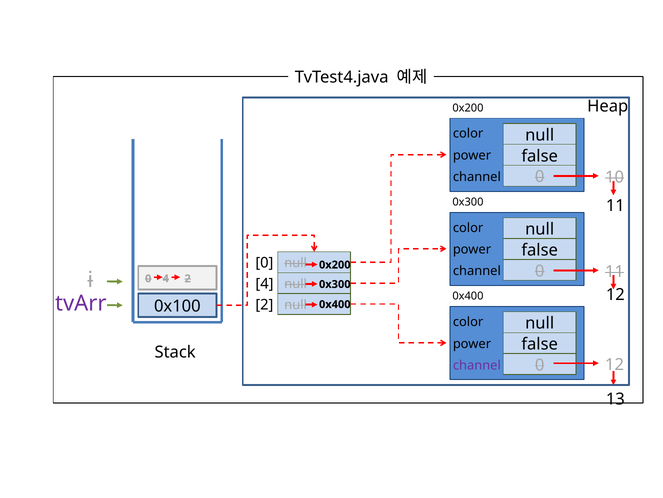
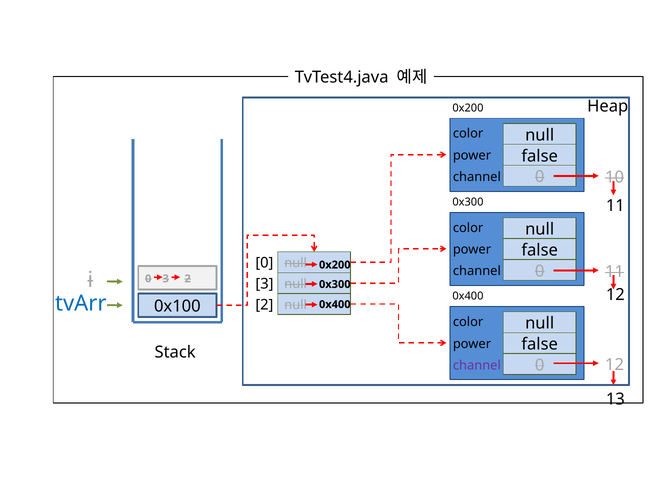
i 4: 4 -> 3
4 at (264, 284): 4 -> 3
tvArr colour: purple -> blue
